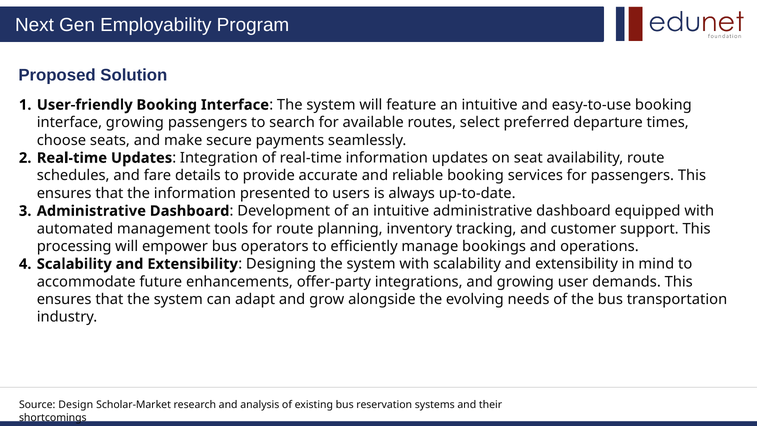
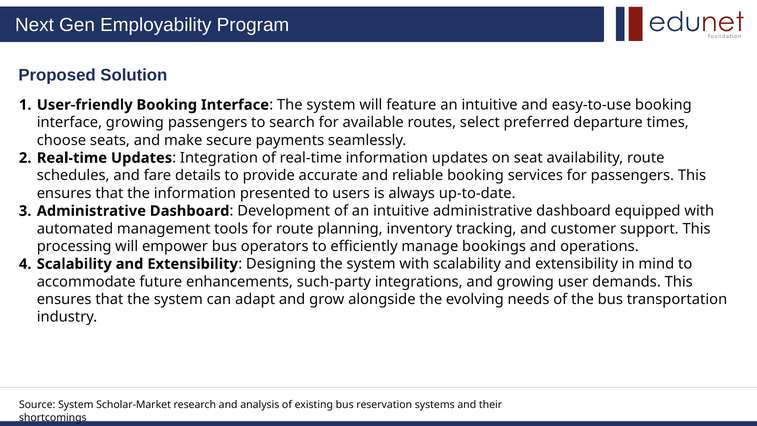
offer-party: offer-party -> such-party
Source Design: Design -> System
